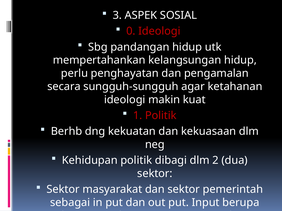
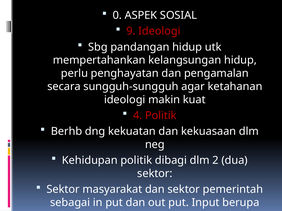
3: 3 -> 0
0: 0 -> 9
1: 1 -> 4
